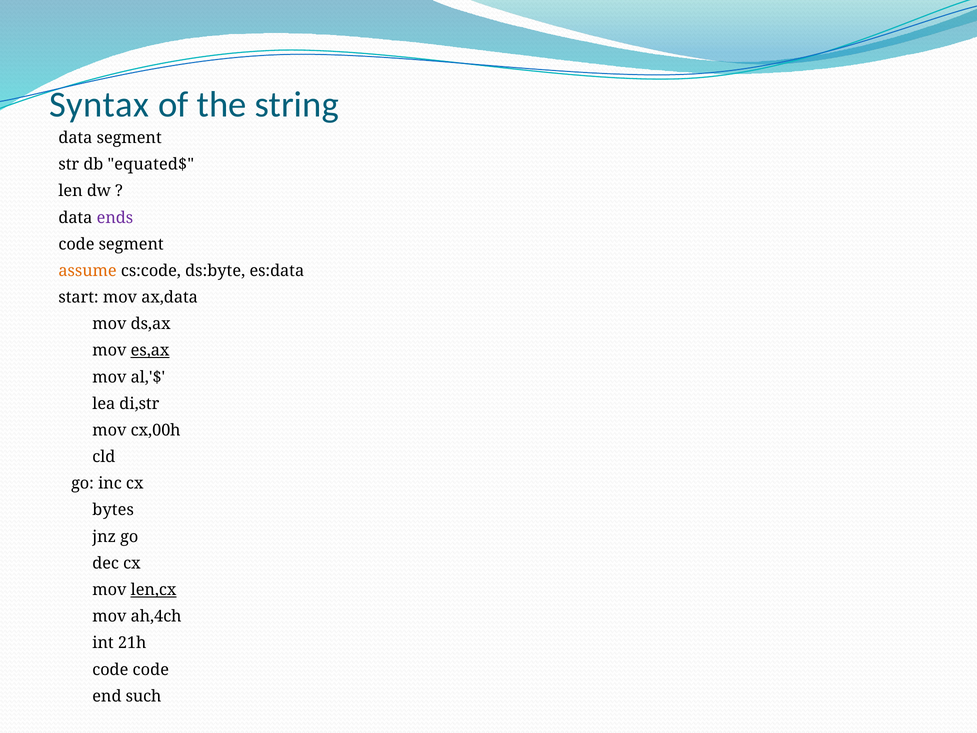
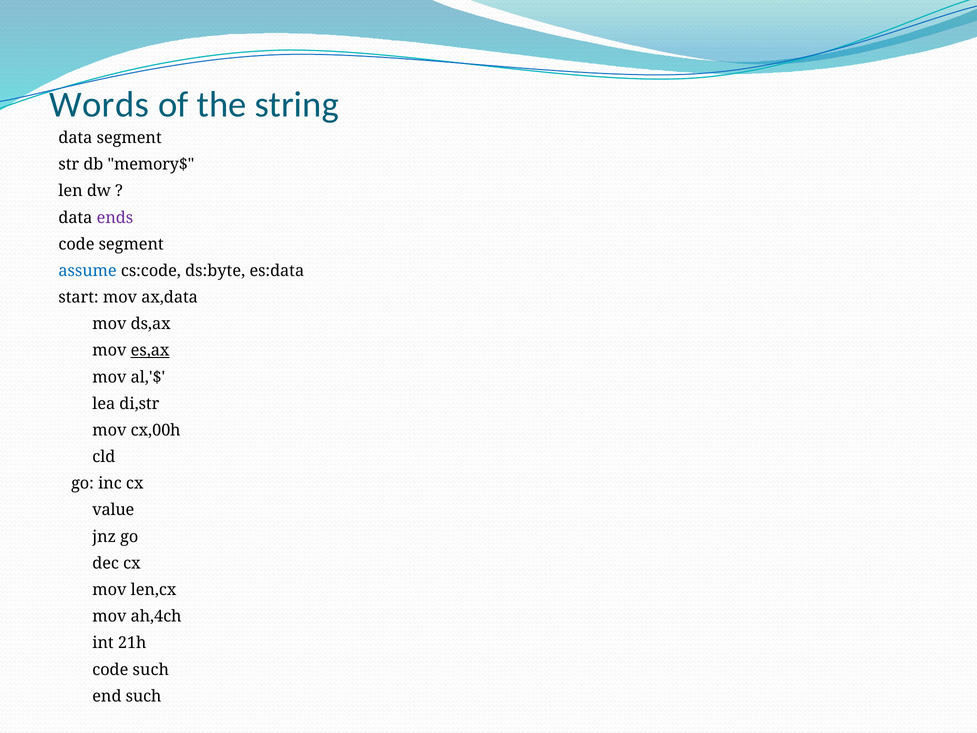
Syntax: Syntax -> Words
equated$: equated$ -> memory$
assume colour: orange -> blue
bytes: bytes -> value
len,cx underline: present -> none
code code: code -> such
